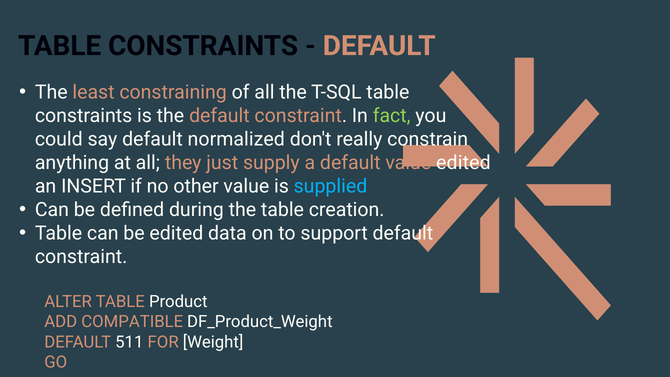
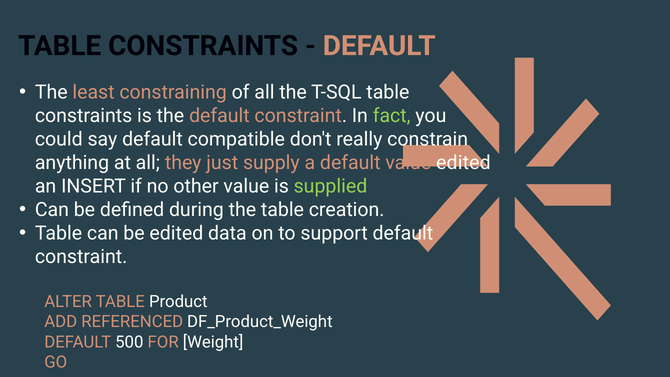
normalized: normalized -> compatible
supplied colour: light blue -> light green
COMPATIBLE: COMPATIBLE -> REFERENCED
511: 511 -> 500
